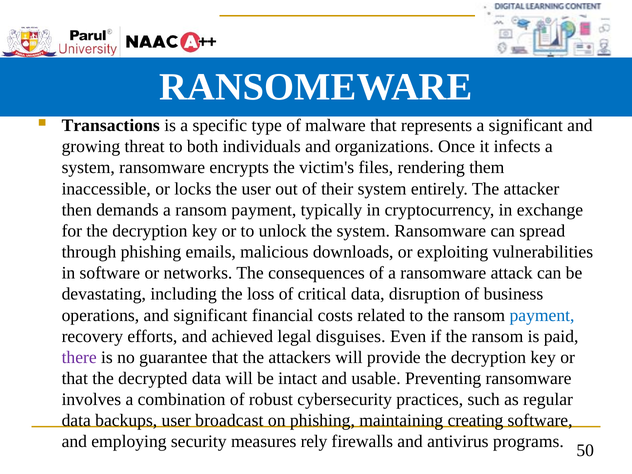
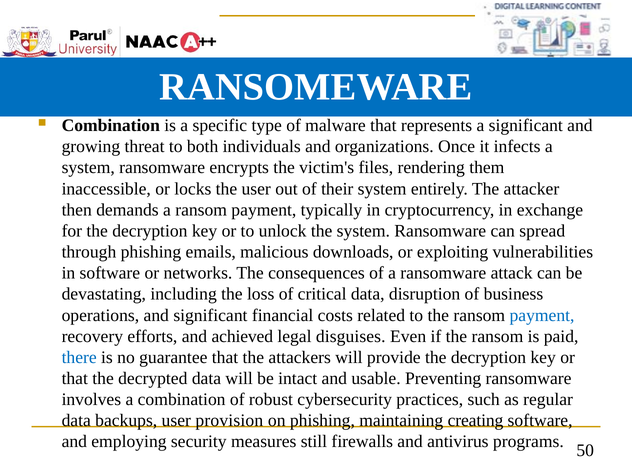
Transactions at (111, 126): Transactions -> Combination
there colour: purple -> blue
broadcast: broadcast -> provision
rely: rely -> still
